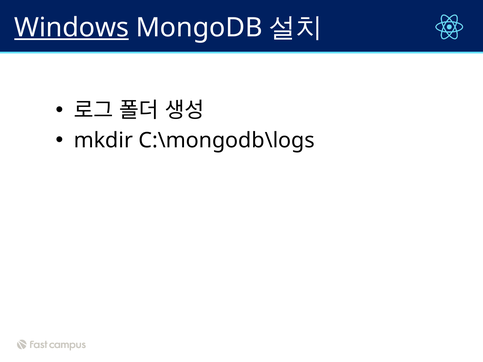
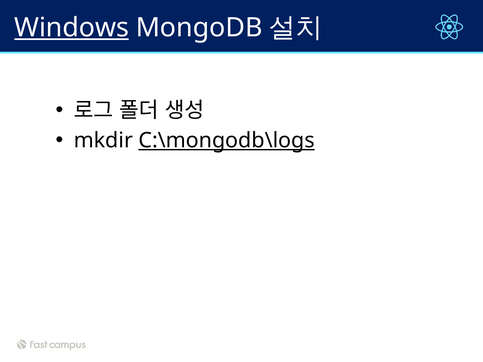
C:\mongodb\logs underline: none -> present
